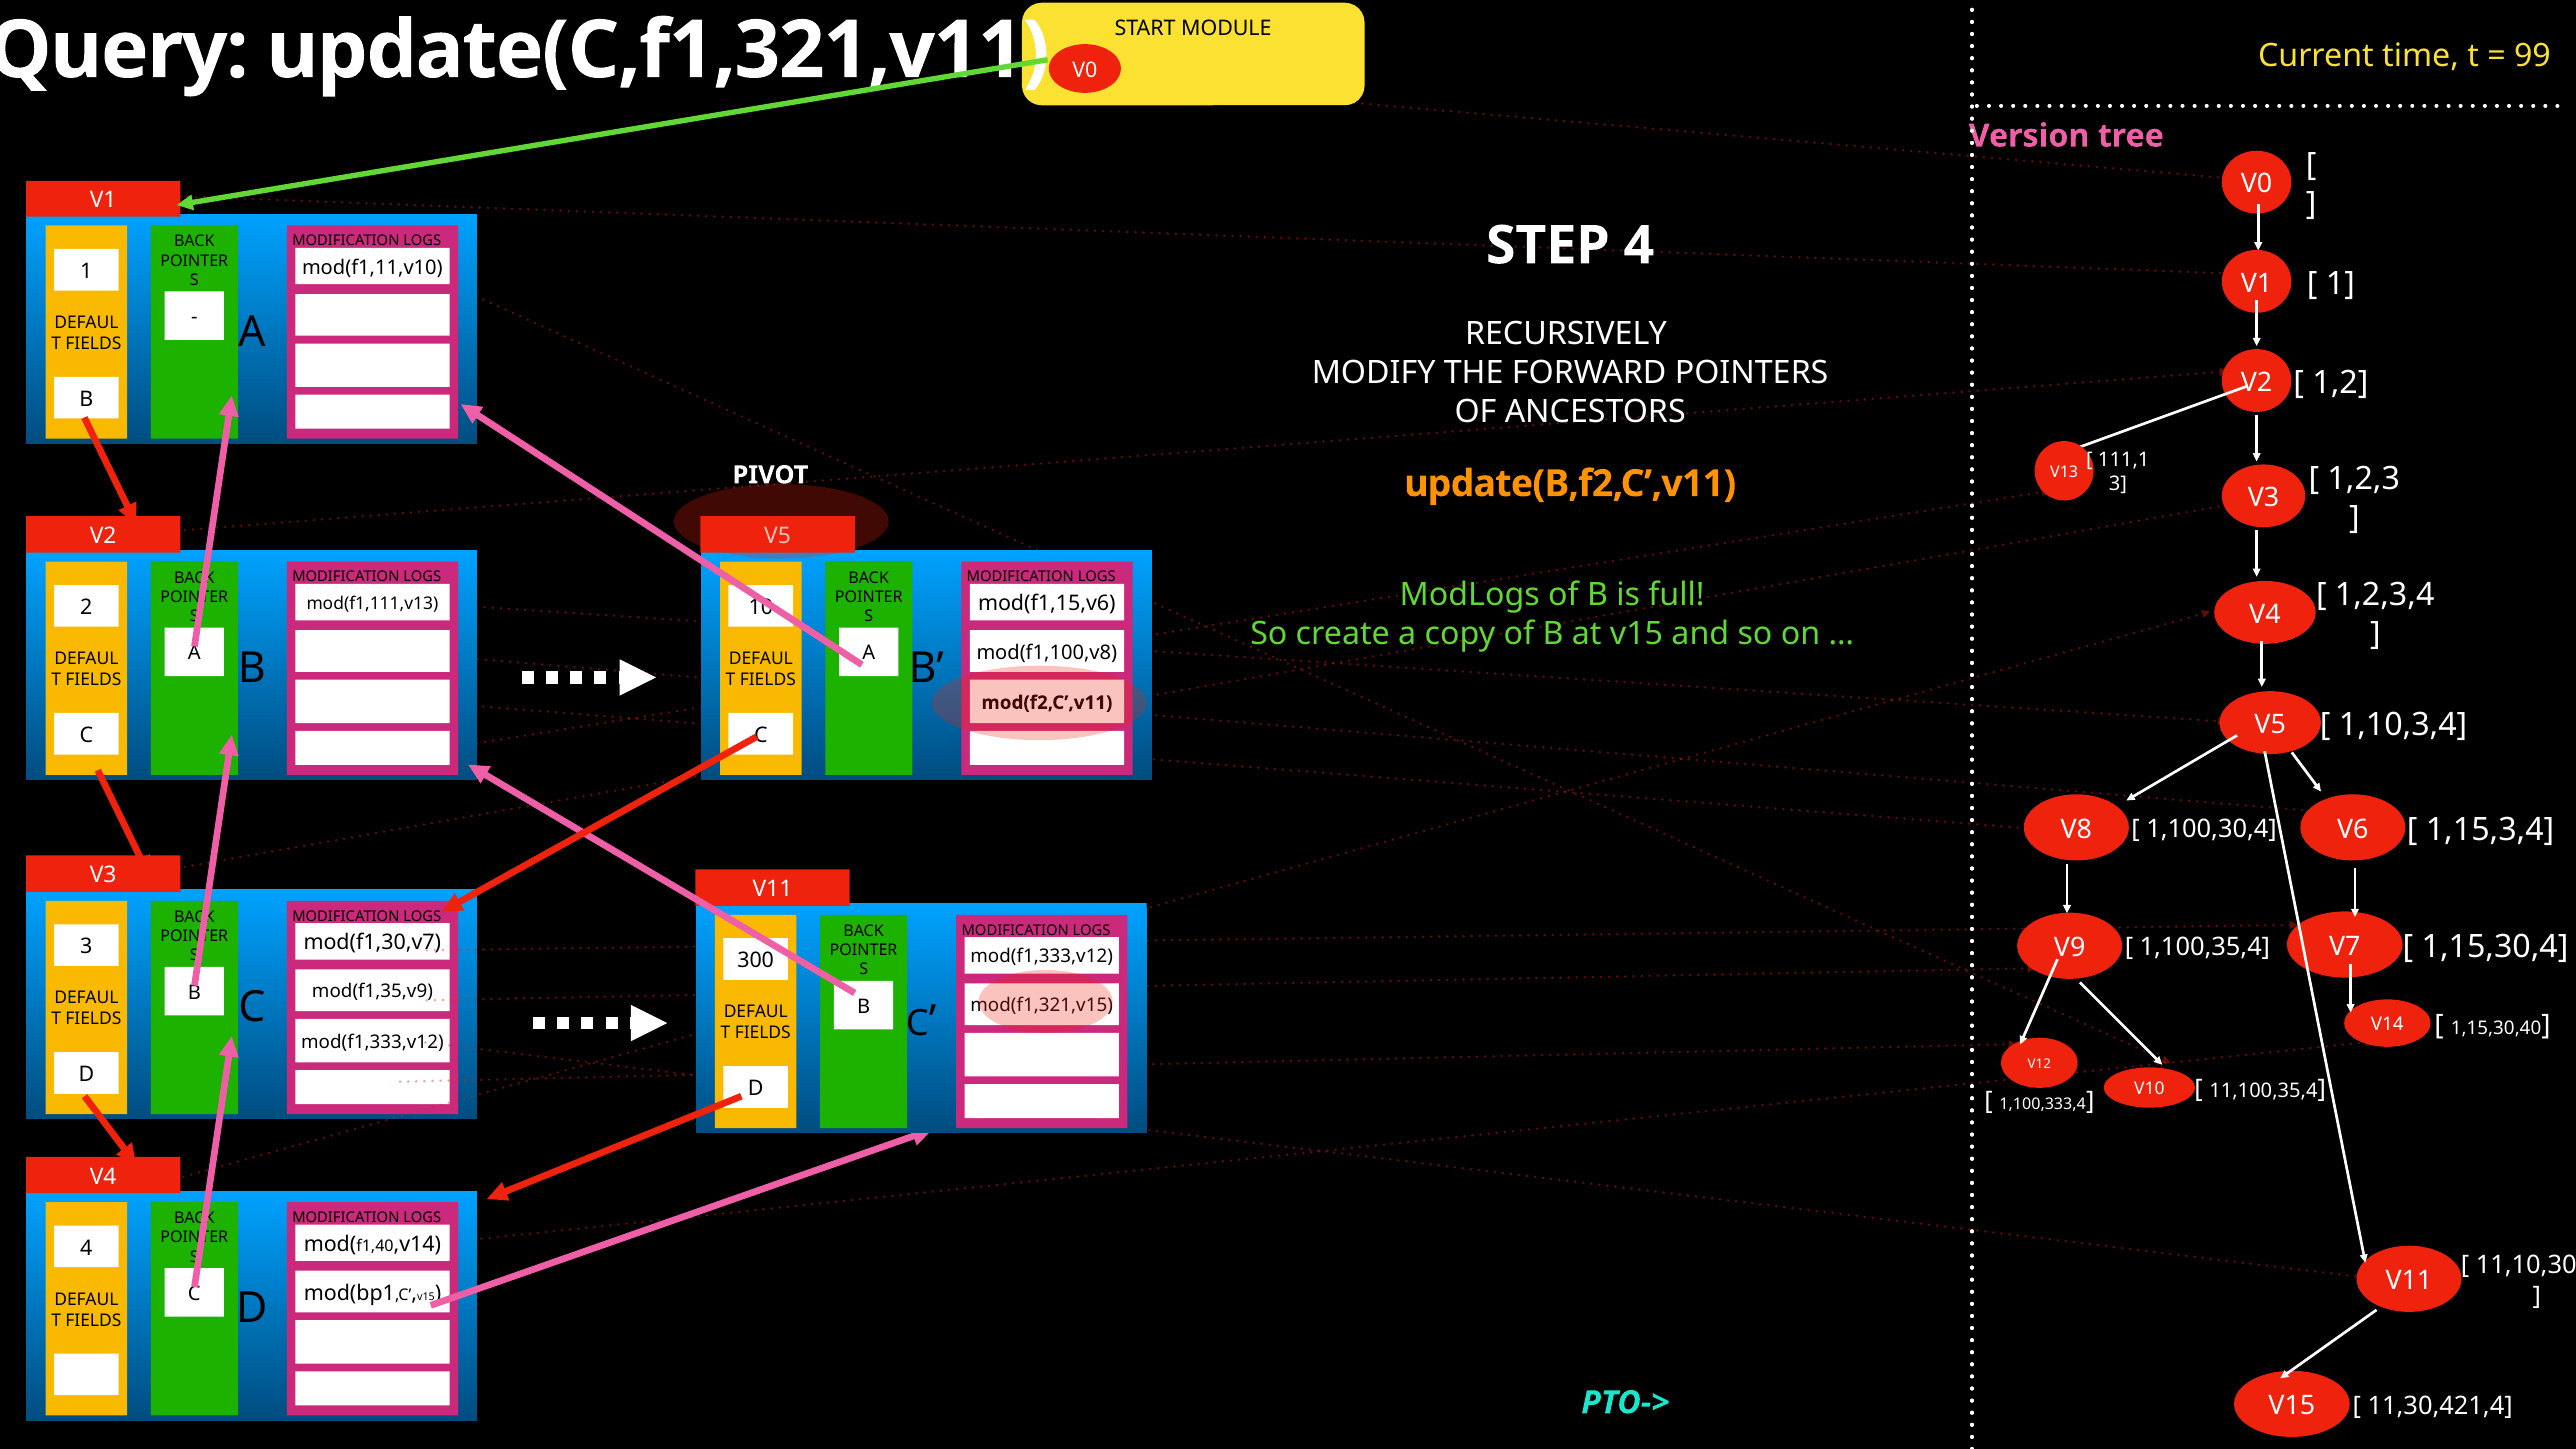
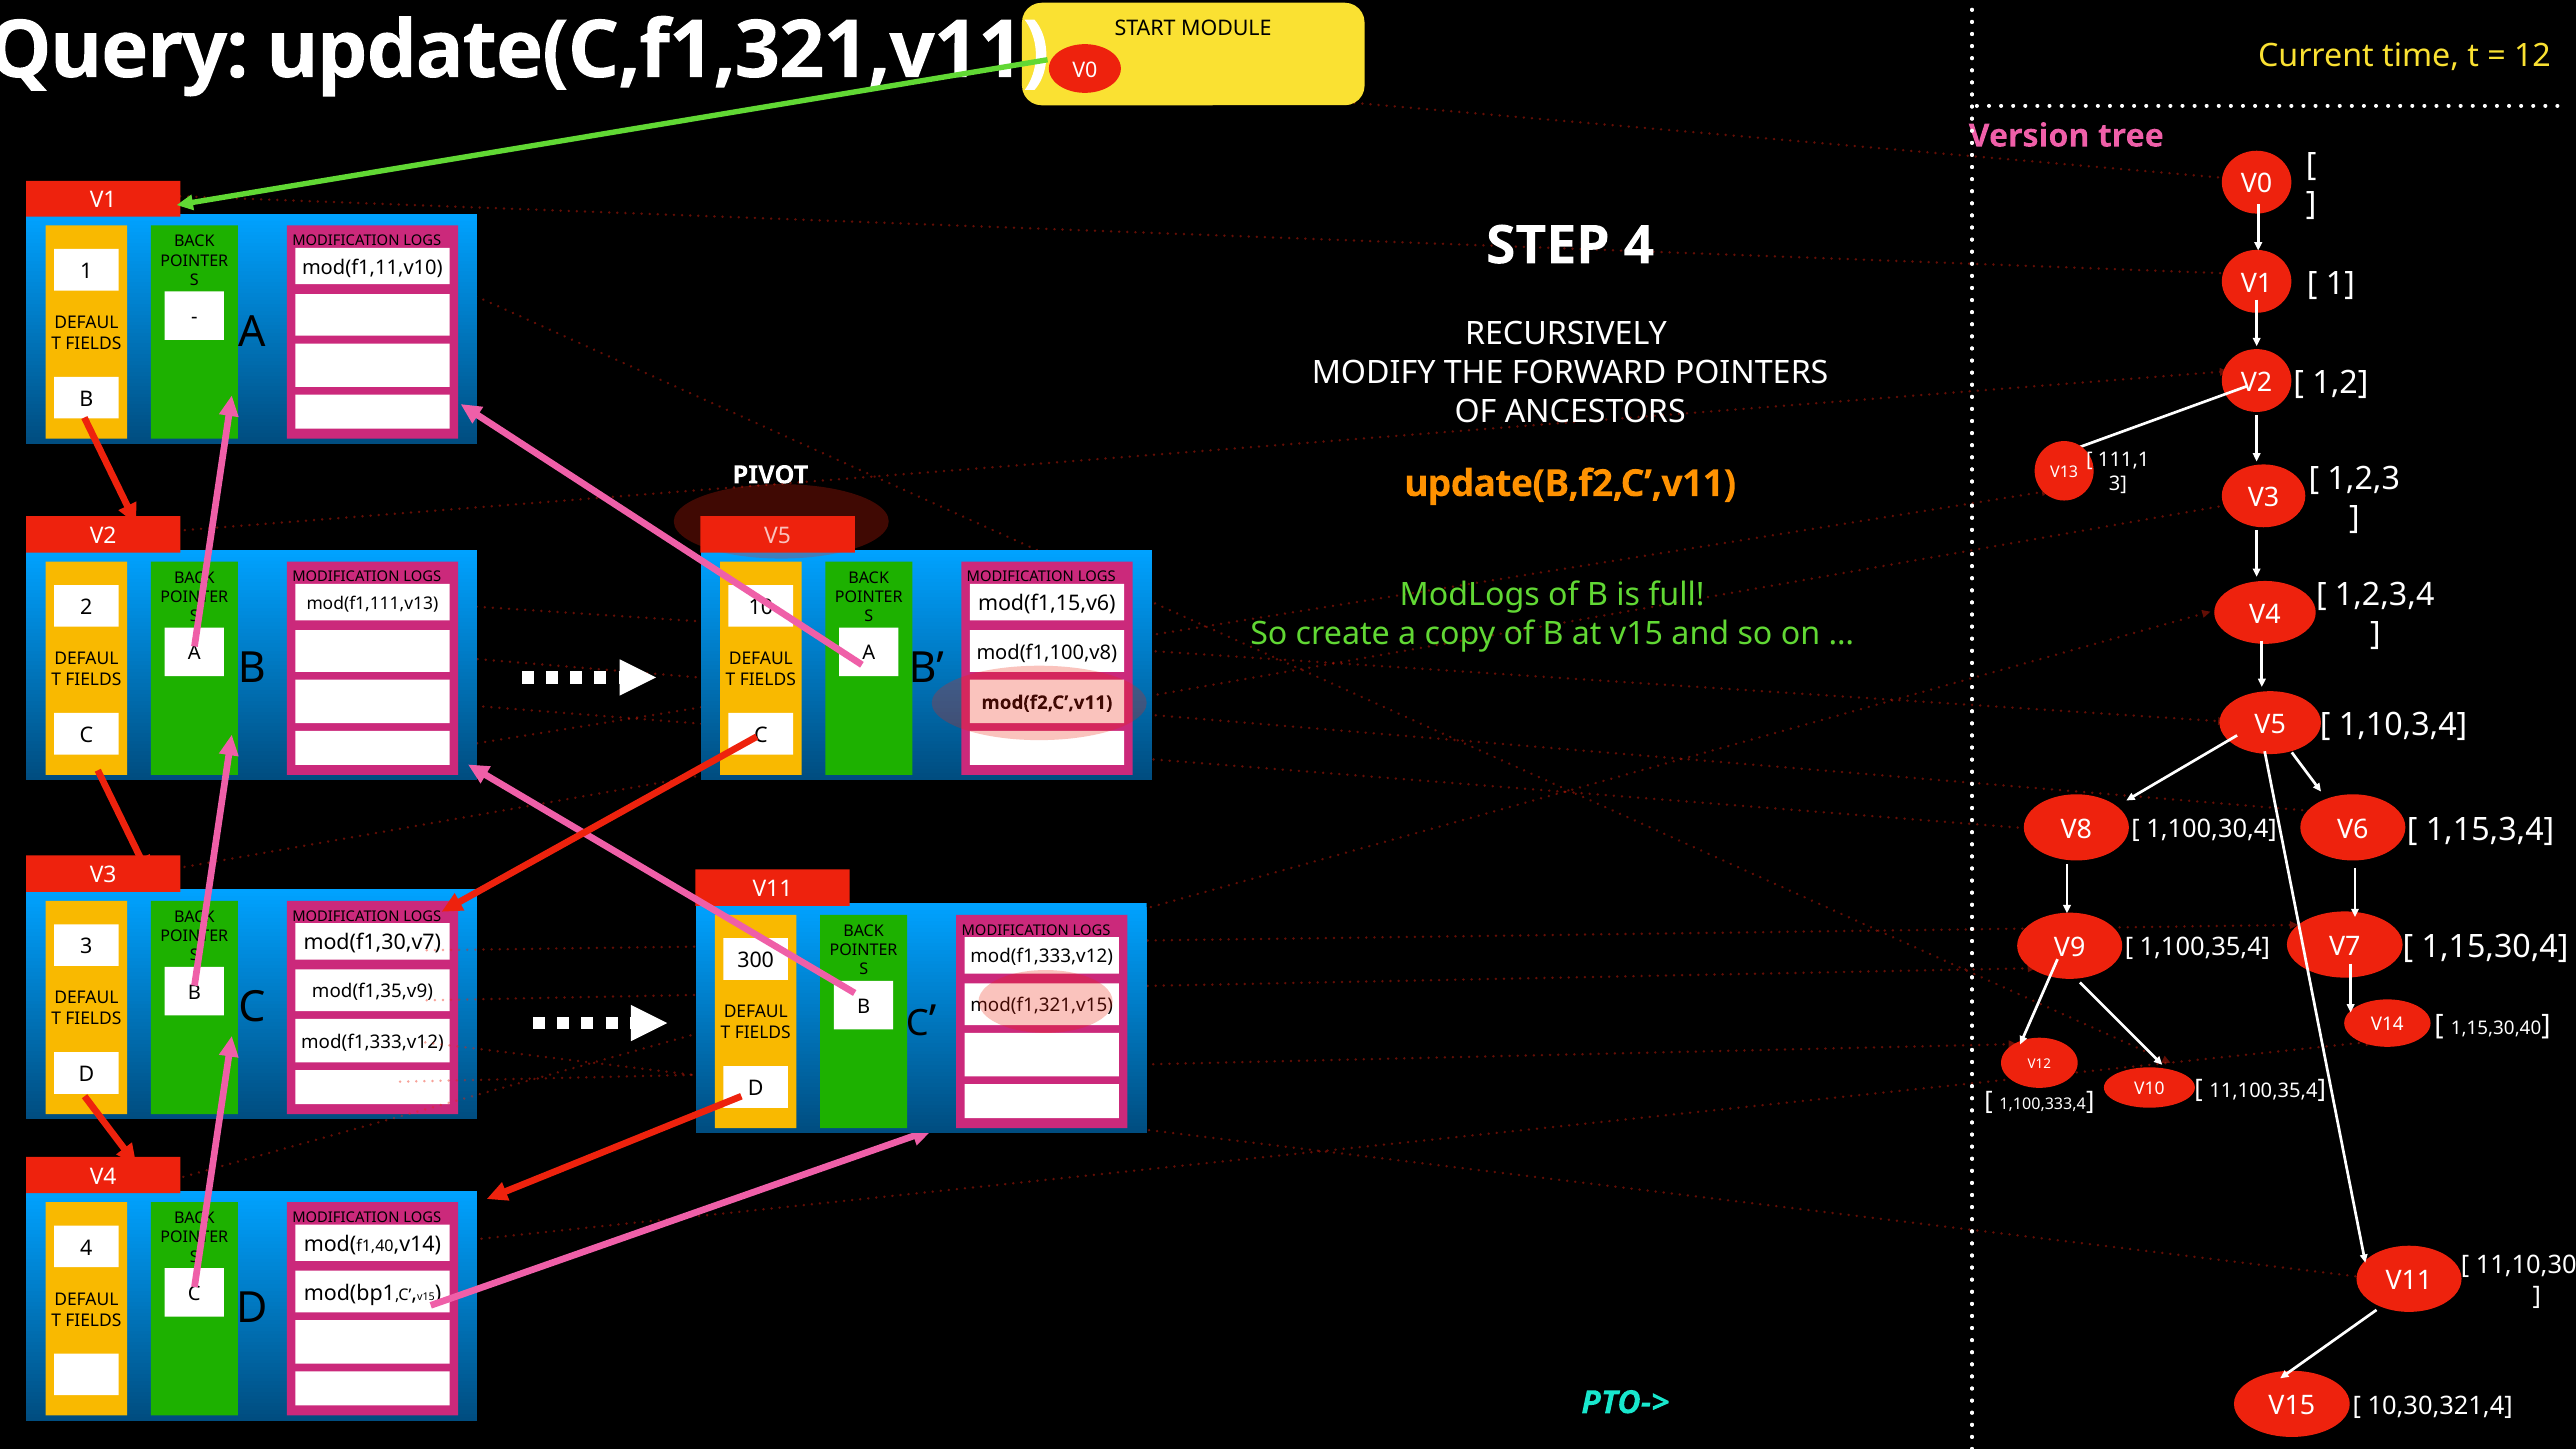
99: 99 -> 12
11,30,421,4: 11,30,421,4 -> 10,30,321,4
